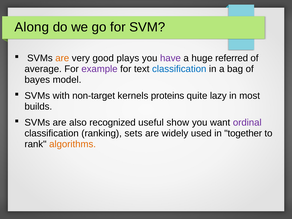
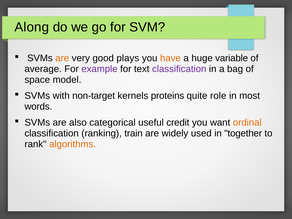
have colour: purple -> orange
referred: referred -> variable
classification at (179, 69) colour: blue -> purple
bayes: bayes -> space
lazy: lazy -> role
builds: builds -> words
recognized: recognized -> categorical
show: show -> credit
ordinal colour: purple -> orange
sets: sets -> train
